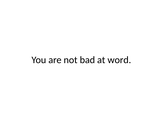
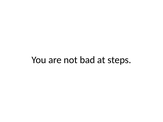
word: word -> steps
